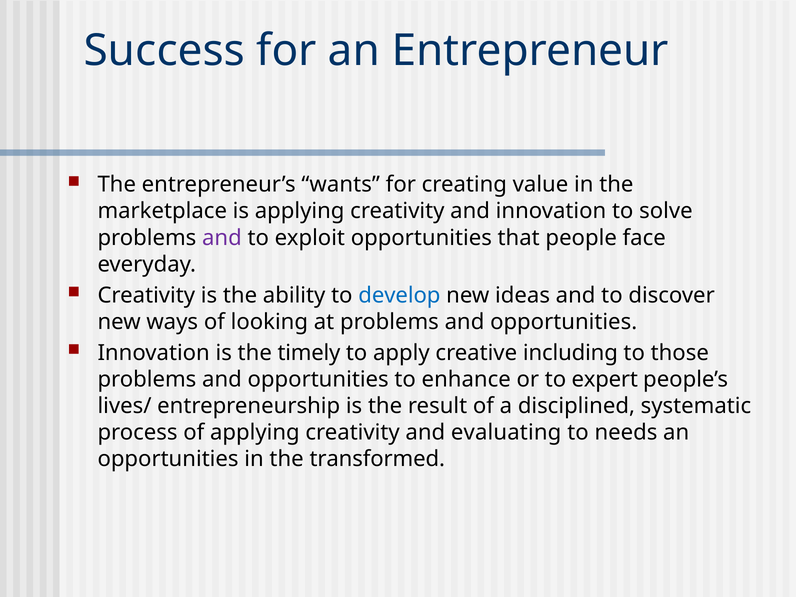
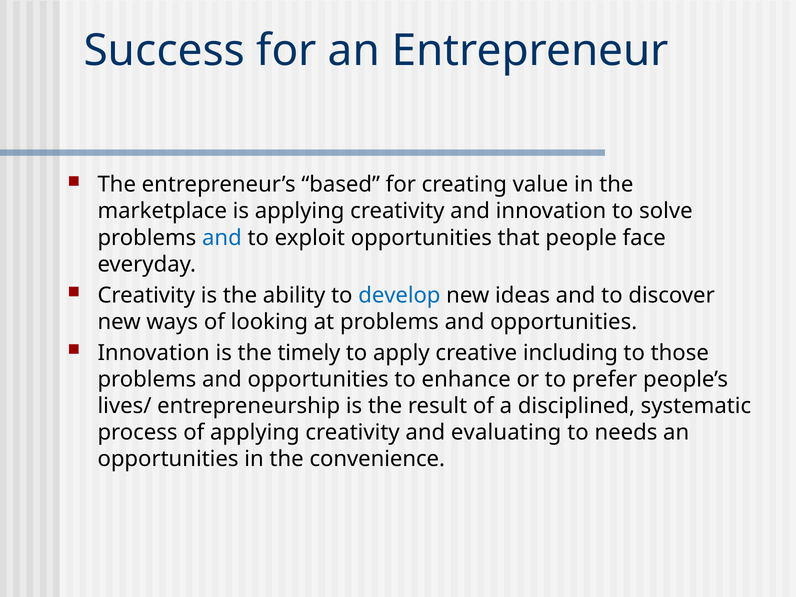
wants: wants -> based
and at (222, 238) colour: purple -> blue
expert: expert -> prefer
transformed: transformed -> convenience
